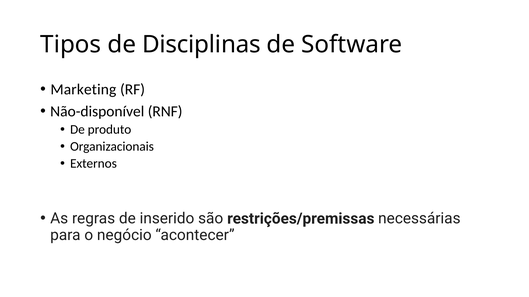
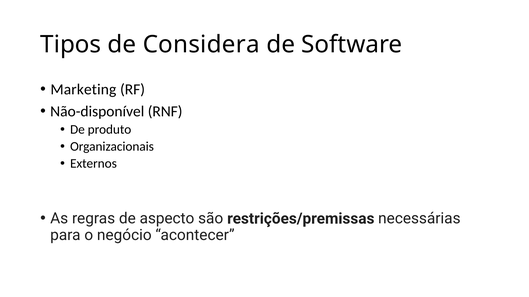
Disciplinas: Disciplinas -> Considera
inserido: inserido -> aspecto
